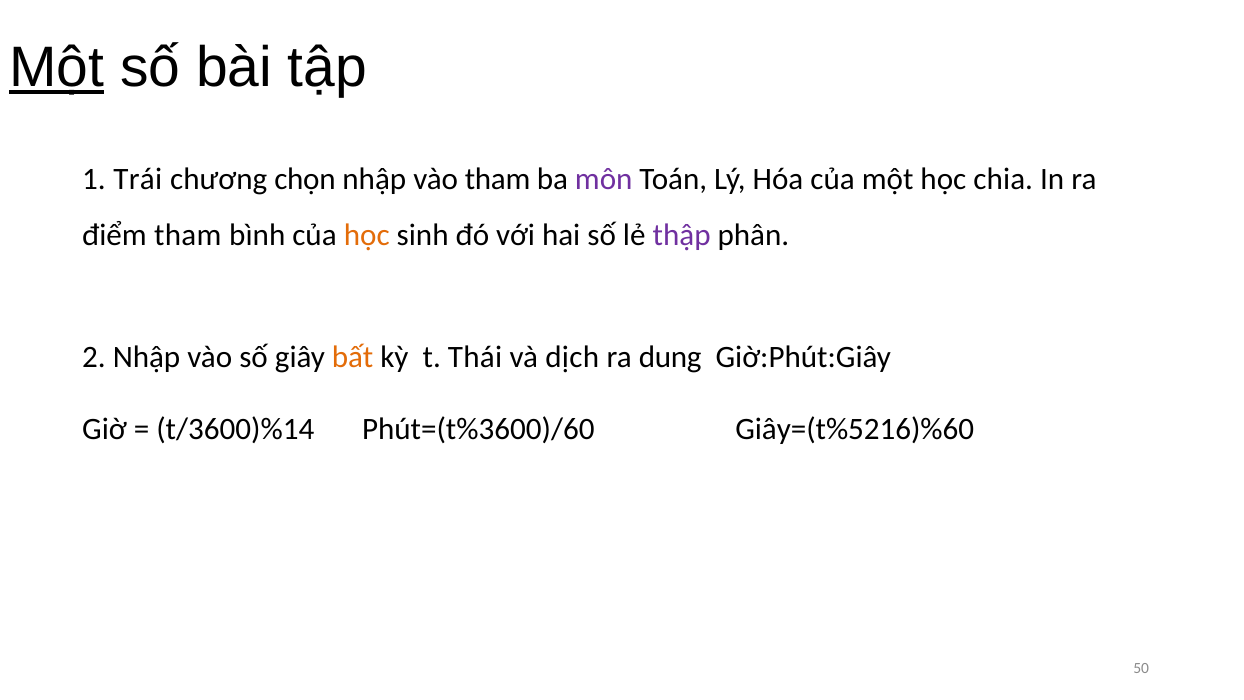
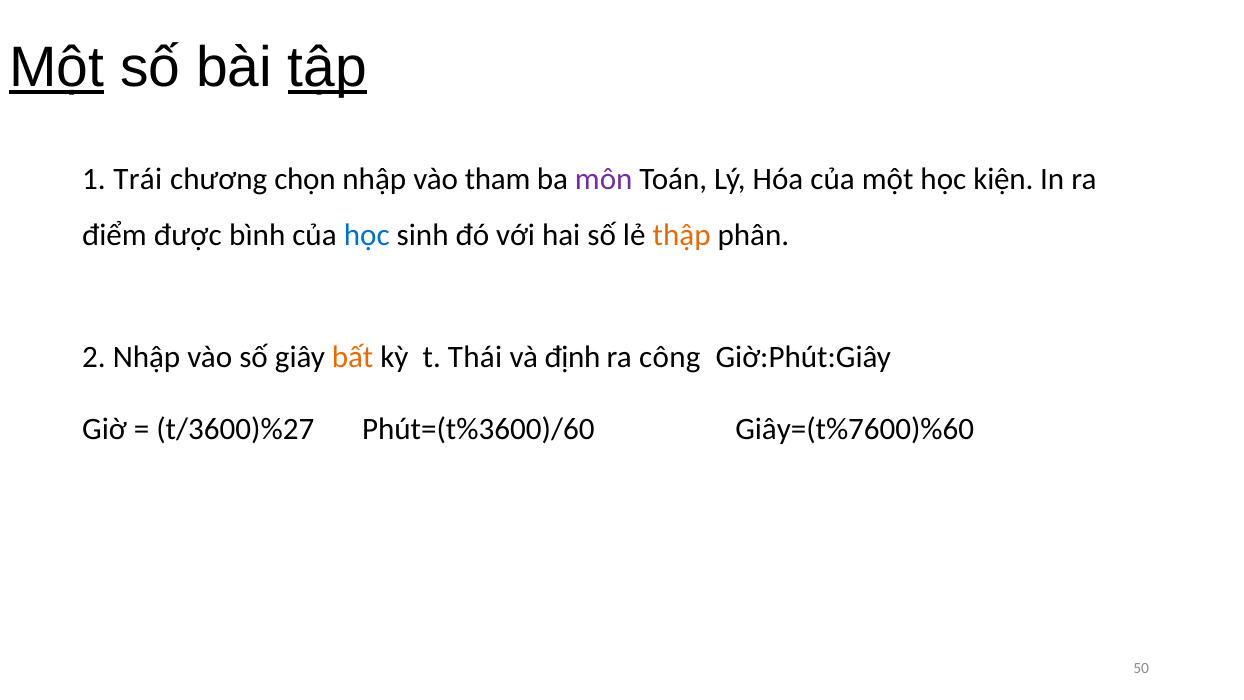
tập underline: none -> present
chia: chia -> kiện
điểm tham: tham -> được
học at (367, 235) colour: orange -> blue
thập colour: purple -> orange
dịch: dịch -> định
dung: dung -> công
t/3600)%14: t/3600)%14 -> t/3600)%27
Giây=(t%5216)%60: Giây=(t%5216)%60 -> Giây=(t%7600)%60
